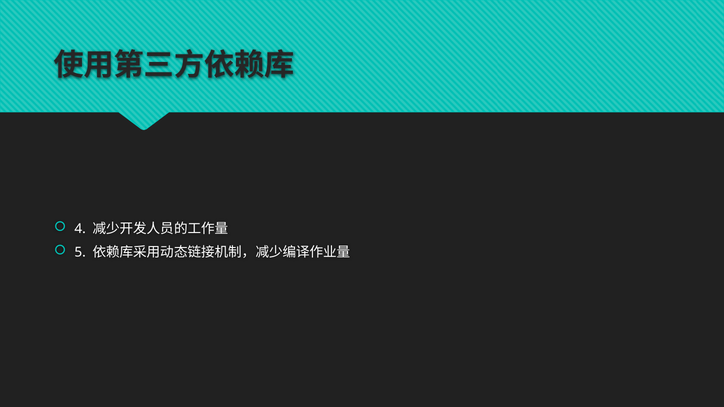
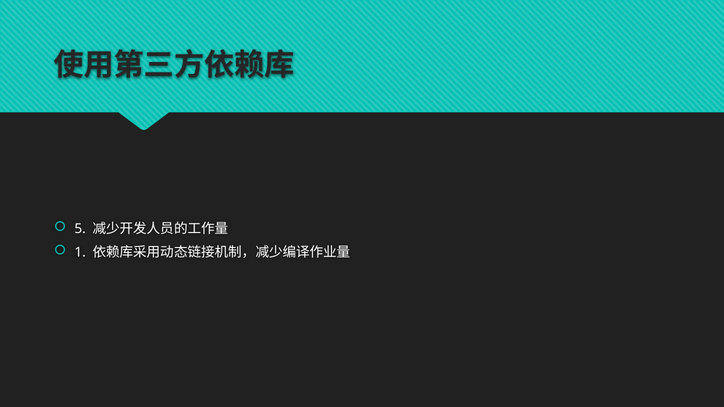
4: 4 -> 5
5: 5 -> 1
